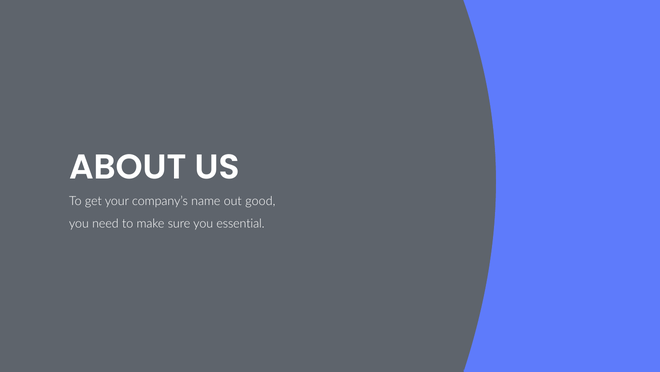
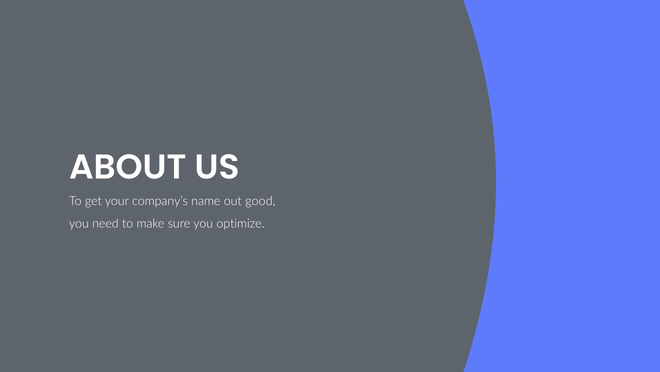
essential: essential -> optimize
